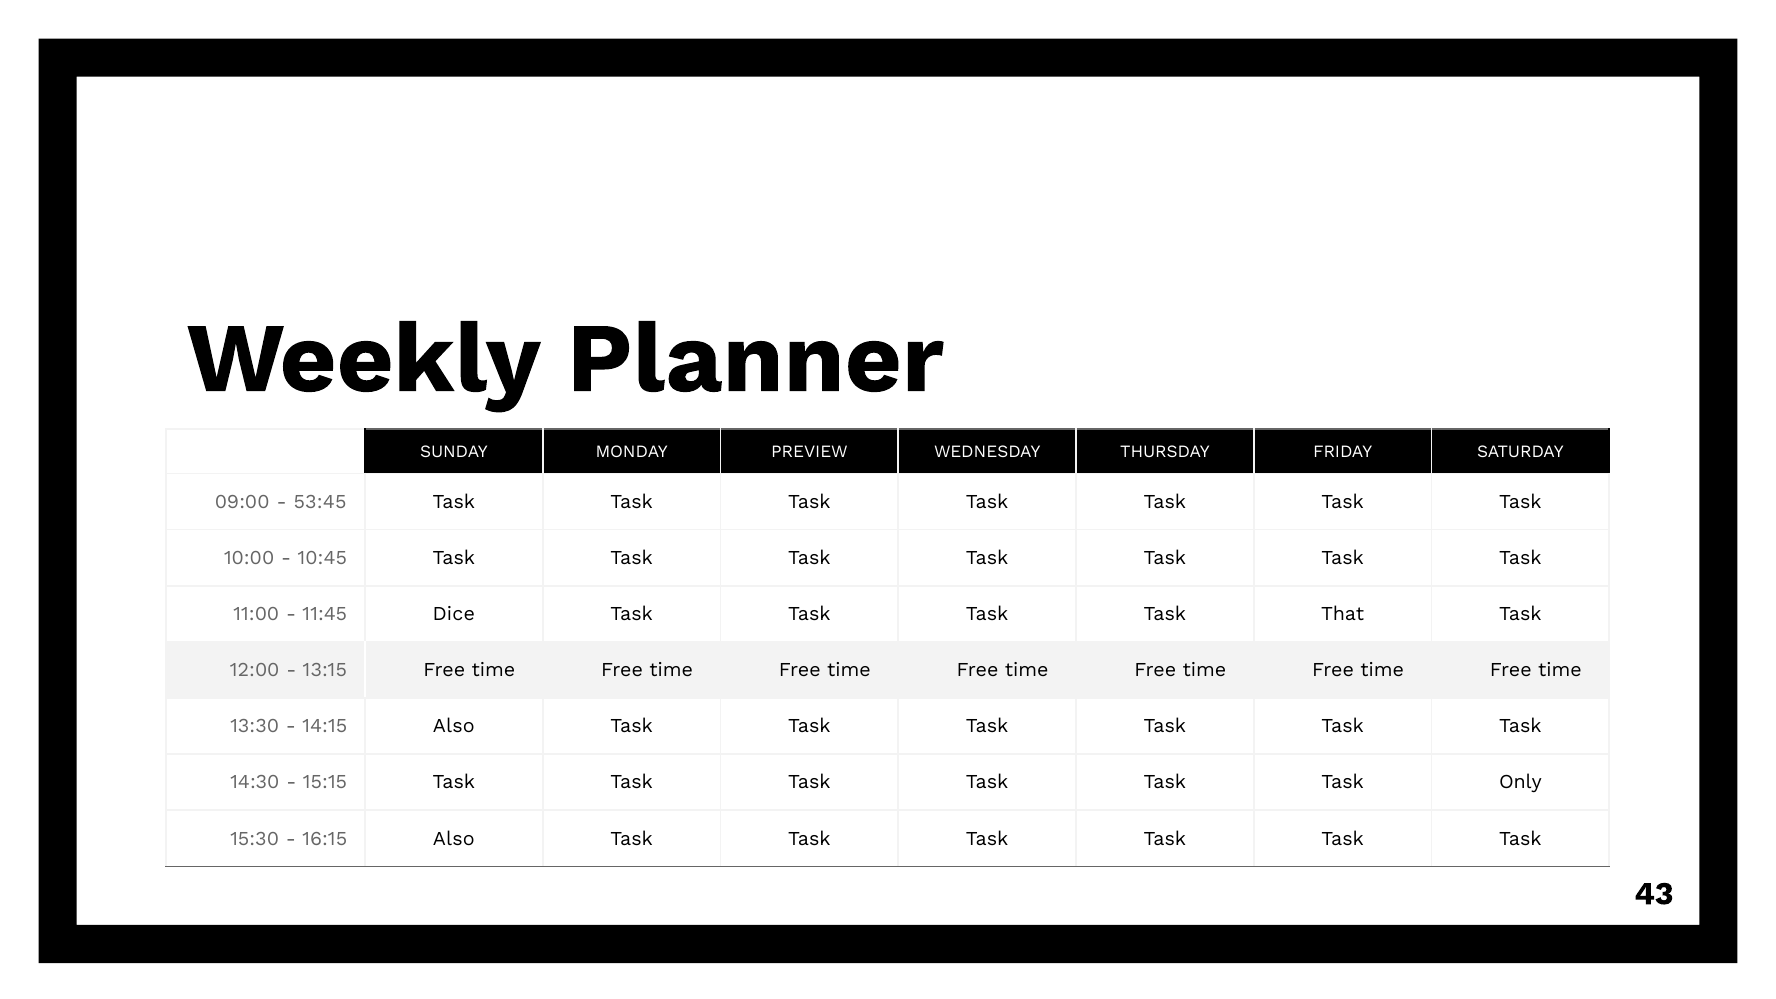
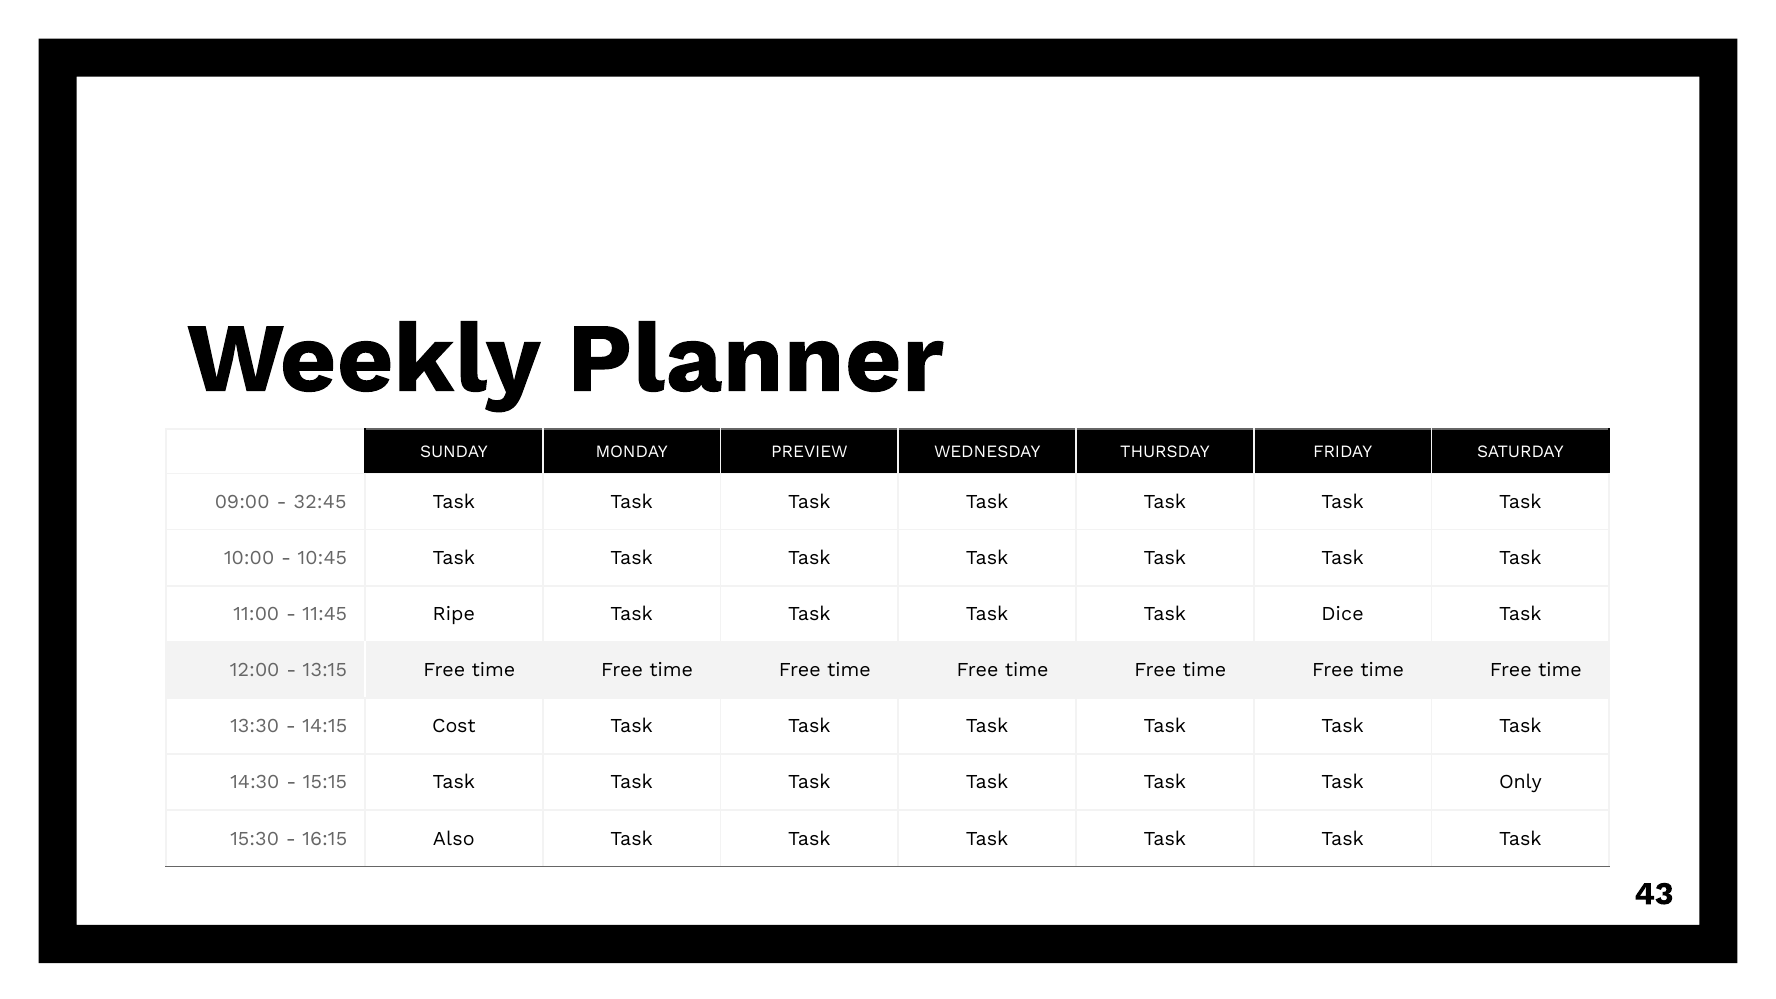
53:45: 53:45 -> 32:45
Dice: Dice -> Ripe
That: That -> Dice
14:15 Also: Also -> Cost
